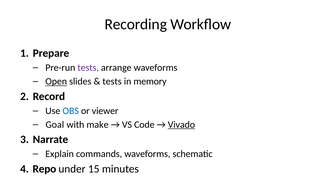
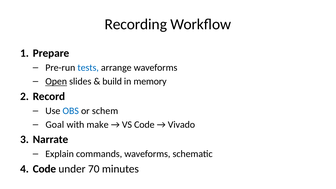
tests at (88, 68) colour: purple -> blue
tests at (112, 81): tests -> build
viewer: viewer -> schem
Vivado underline: present -> none
Repo at (44, 169): Repo -> Code
15: 15 -> 70
